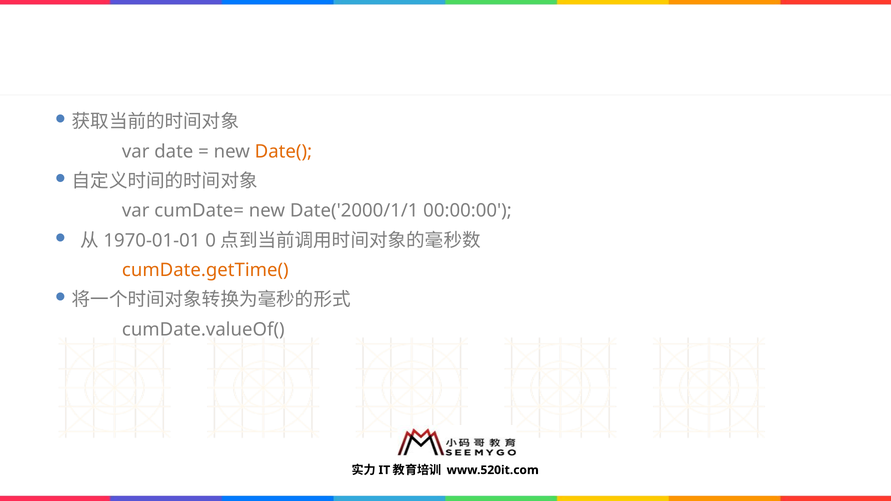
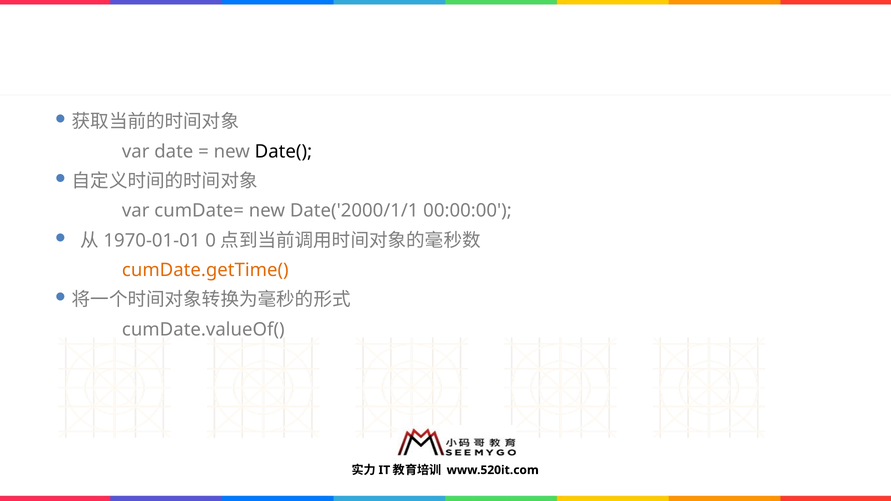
Date( colour: orange -> black
